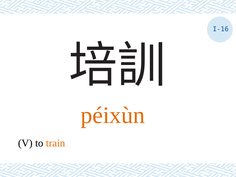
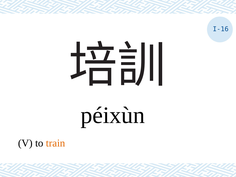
péixùn colour: orange -> black
